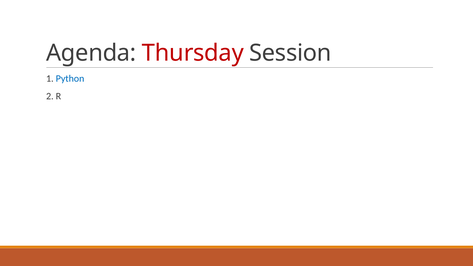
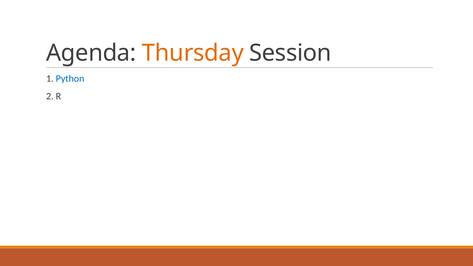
Thursday colour: red -> orange
